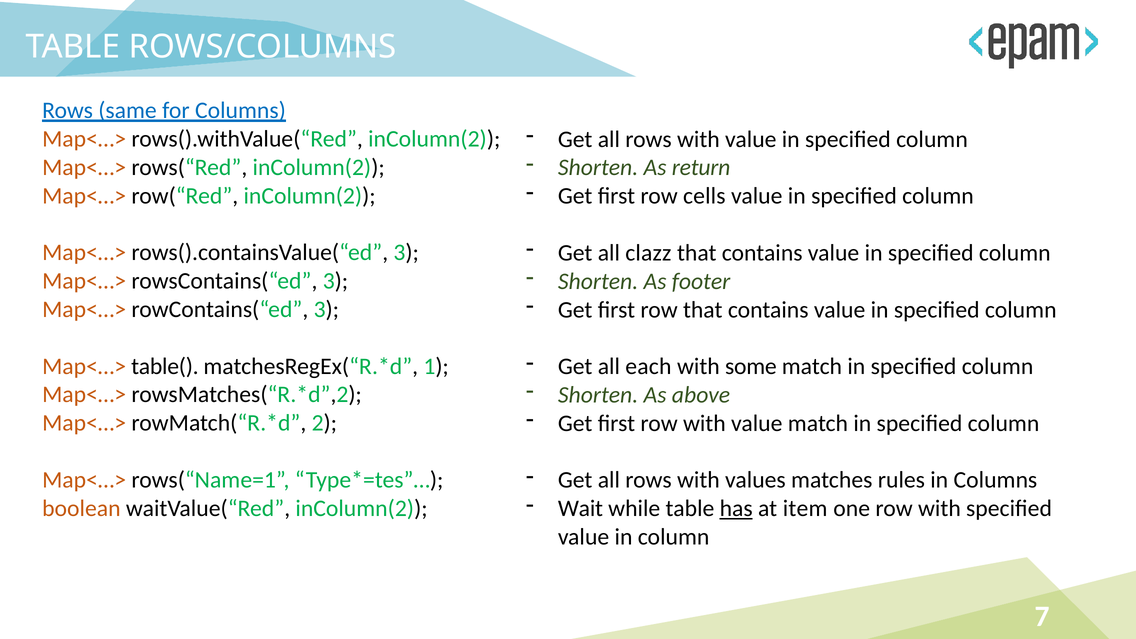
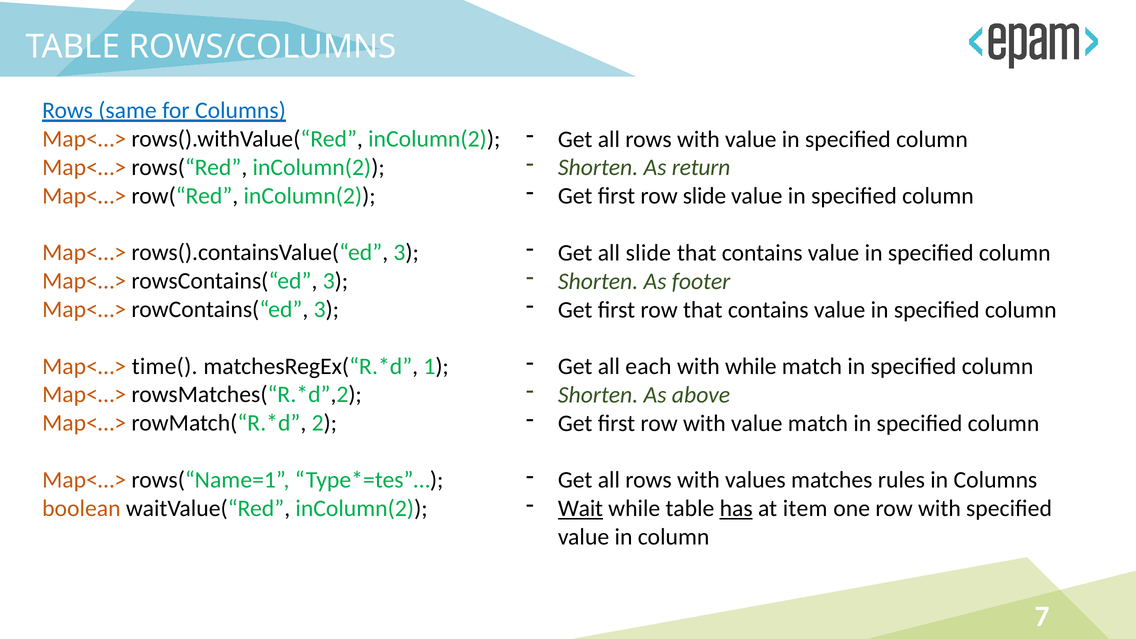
row cells: cells -> slide
all clazz: clazz -> slide
with some: some -> while
table(: table( -> time(
Wait underline: none -> present
